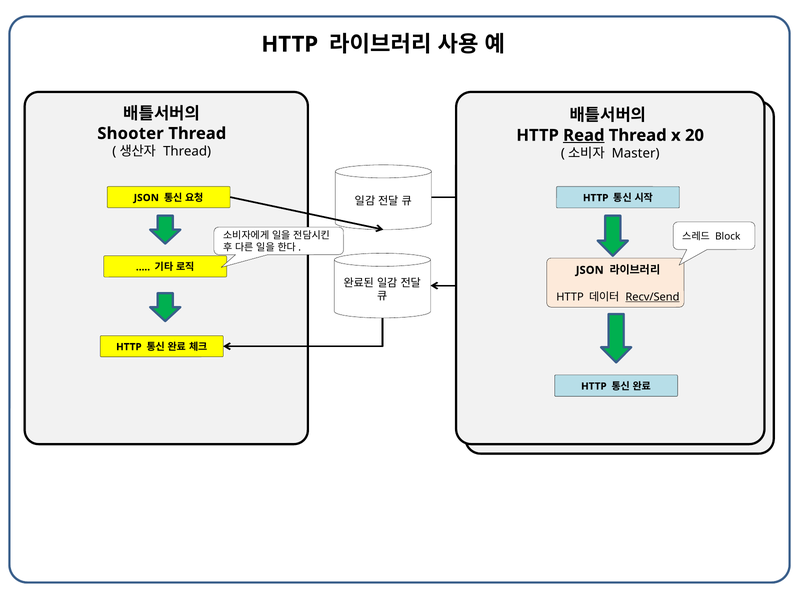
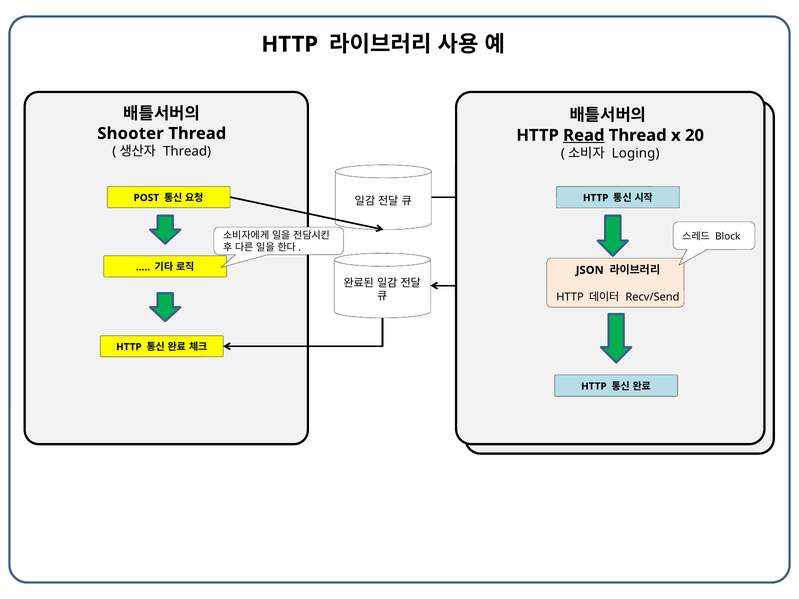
Master: Master -> Loging
JSON at (146, 198): JSON -> POST
Recv/Send underline: present -> none
